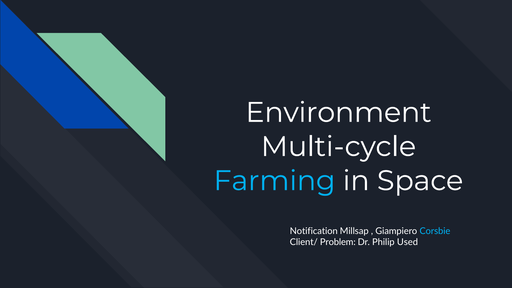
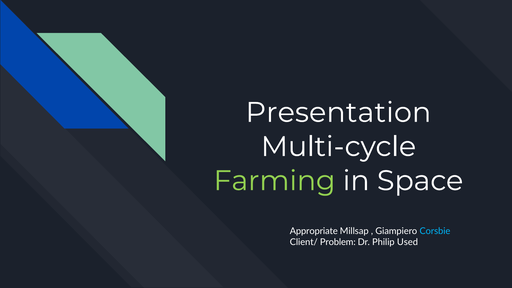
Environment: Environment -> Presentation
Farming colour: light blue -> light green
Notification: Notification -> Appropriate
